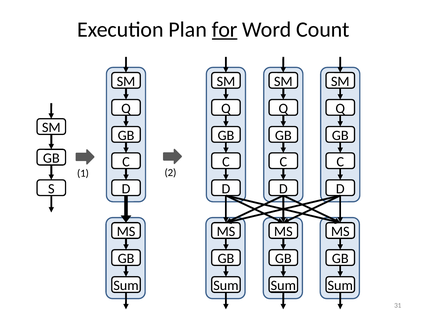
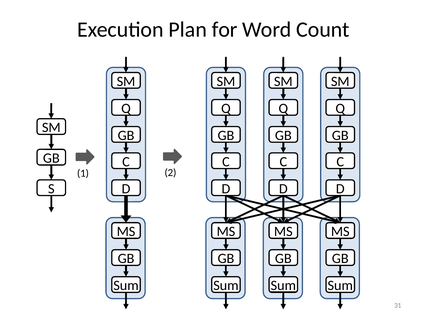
for underline: present -> none
